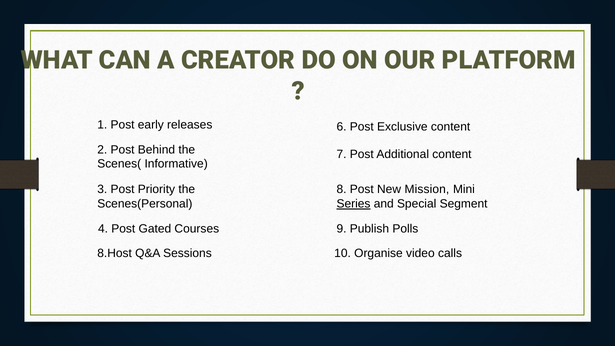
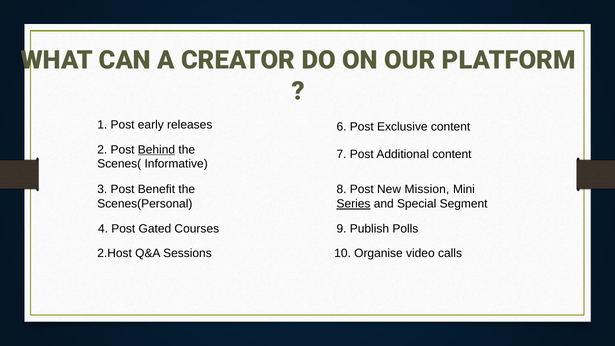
Behind underline: none -> present
Priority: Priority -> Benefit
8.Host: 8.Host -> 2.Host
